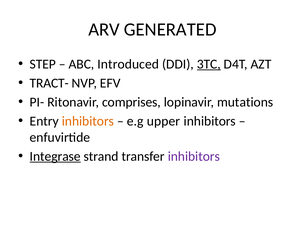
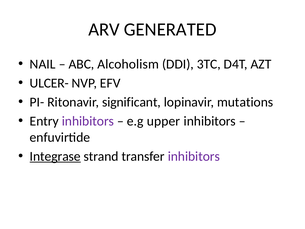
STEP: STEP -> NAIL
Introduced: Introduced -> Alcoholism
3TC underline: present -> none
TRACT-: TRACT- -> ULCER-
comprises: comprises -> significant
inhibitors at (88, 121) colour: orange -> purple
